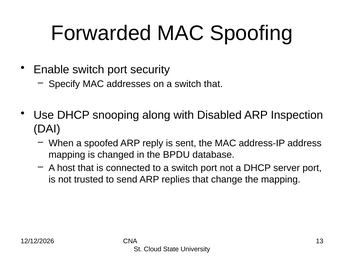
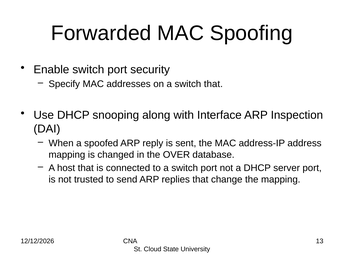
Disabled: Disabled -> Interface
BPDU: BPDU -> OVER
